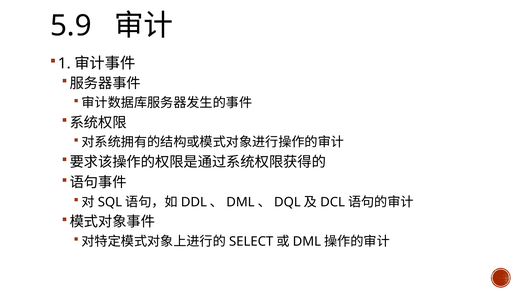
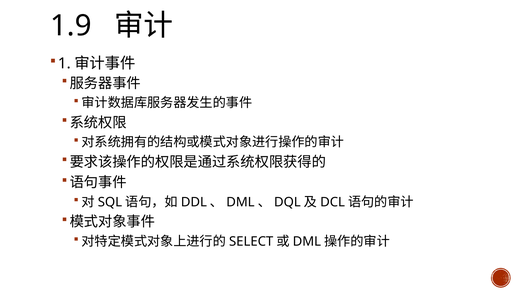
5.9: 5.9 -> 1.9
